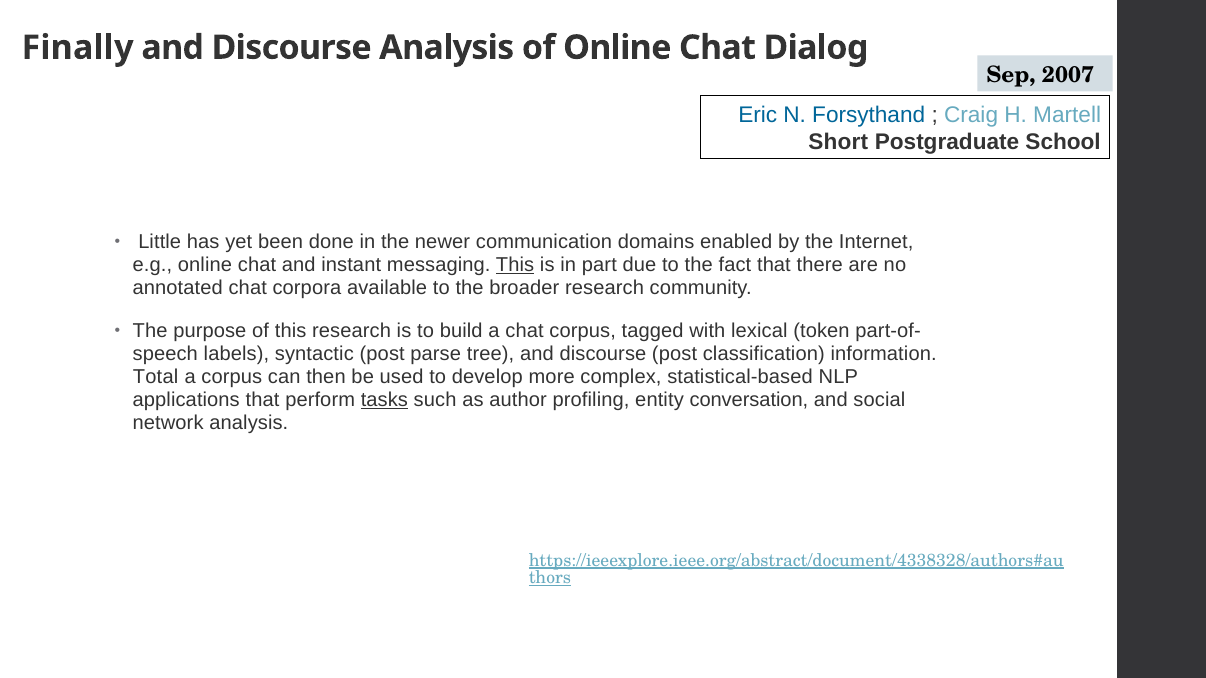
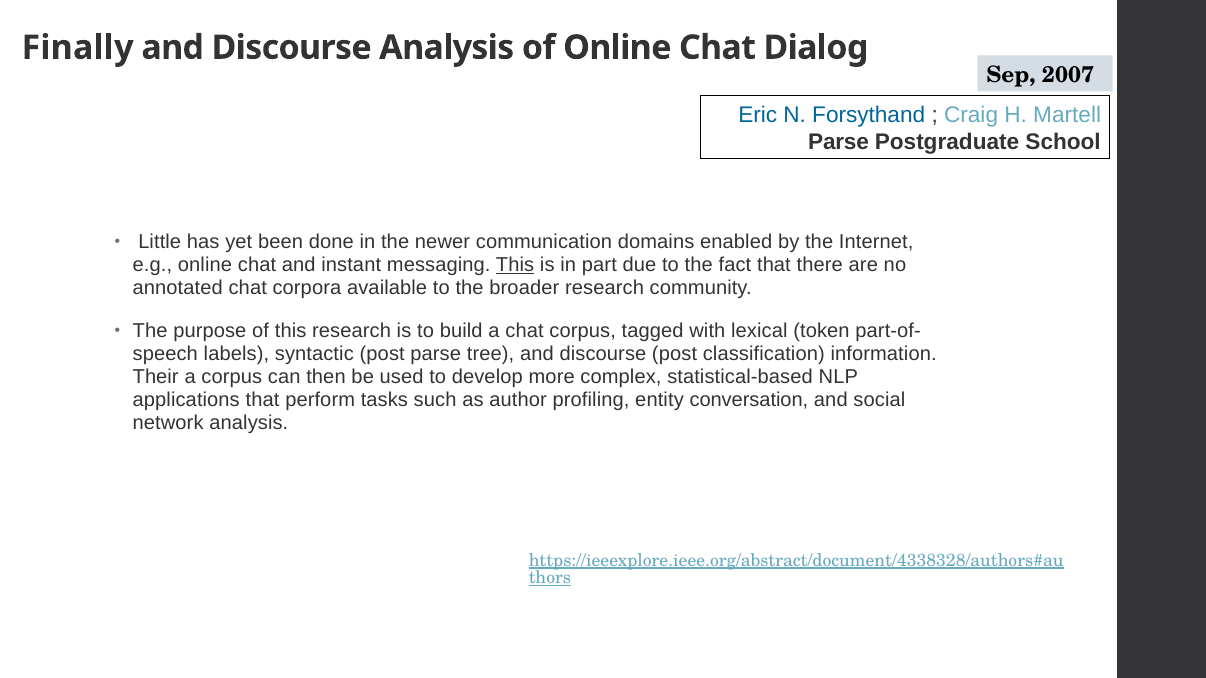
Short at (838, 142): Short -> Parse
Total: Total -> Their
tasks underline: present -> none
